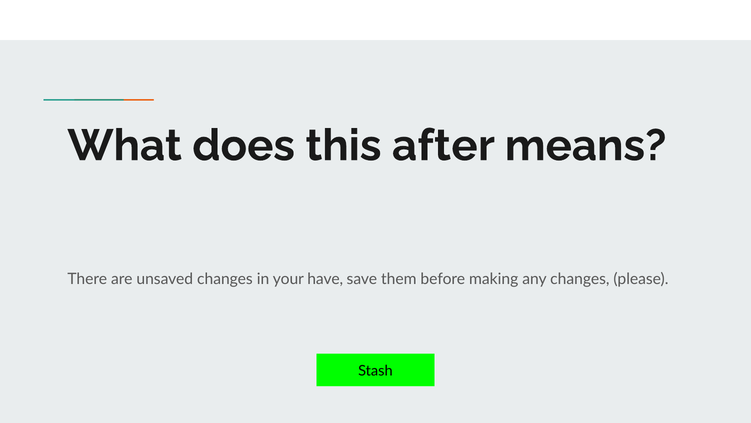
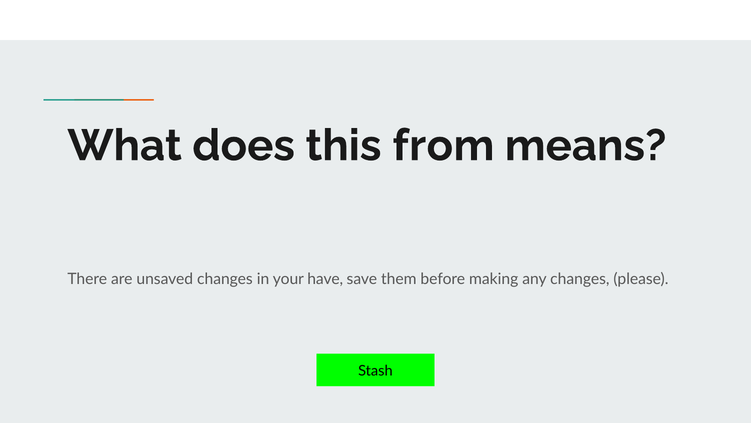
after: after -> from
